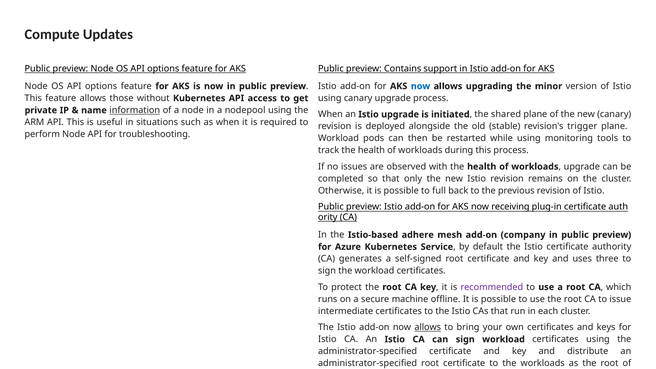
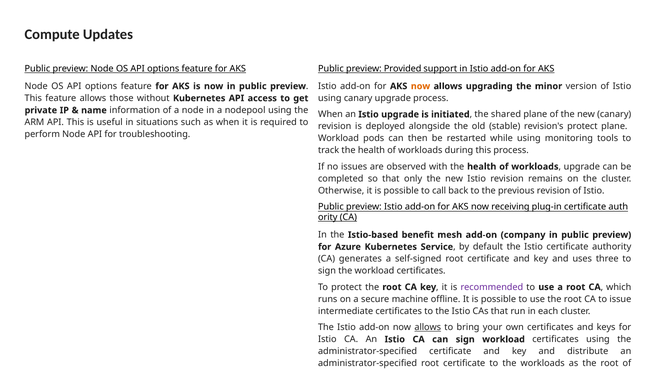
Contains: Contains -> Provided
now at (421, 86) colour: blue -> orange
information underline: present -> none
revision's trigger: trigger -> protect
full: full -> call
adhere: adhere -> benefit
